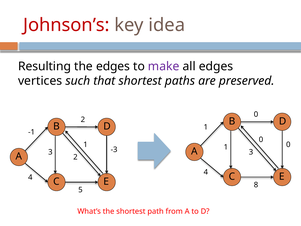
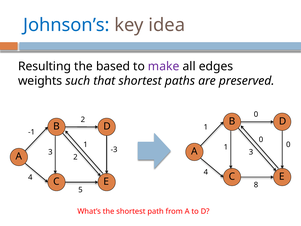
Johnson’s colour: red -> blue
the edges: edges -> based
vertices: vertices -> weights
